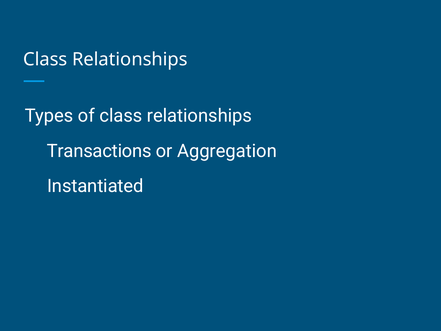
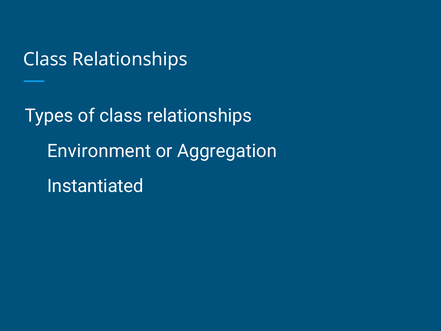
Transactions: Transactions -> Environment
